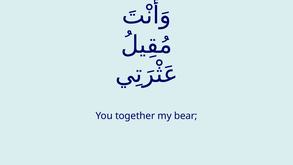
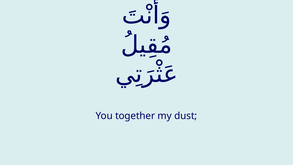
bear: bear -> dust
